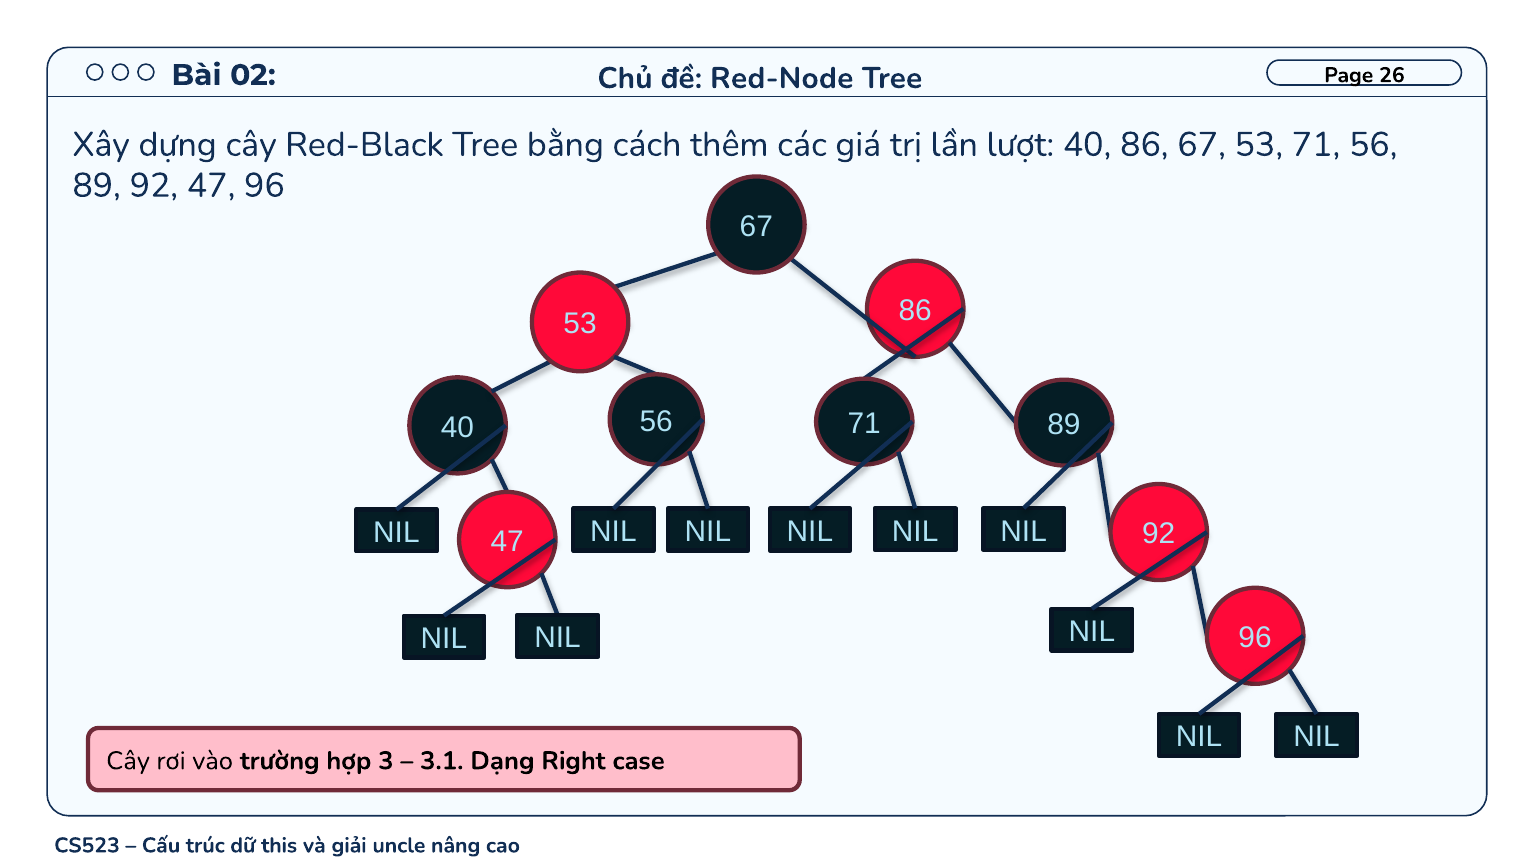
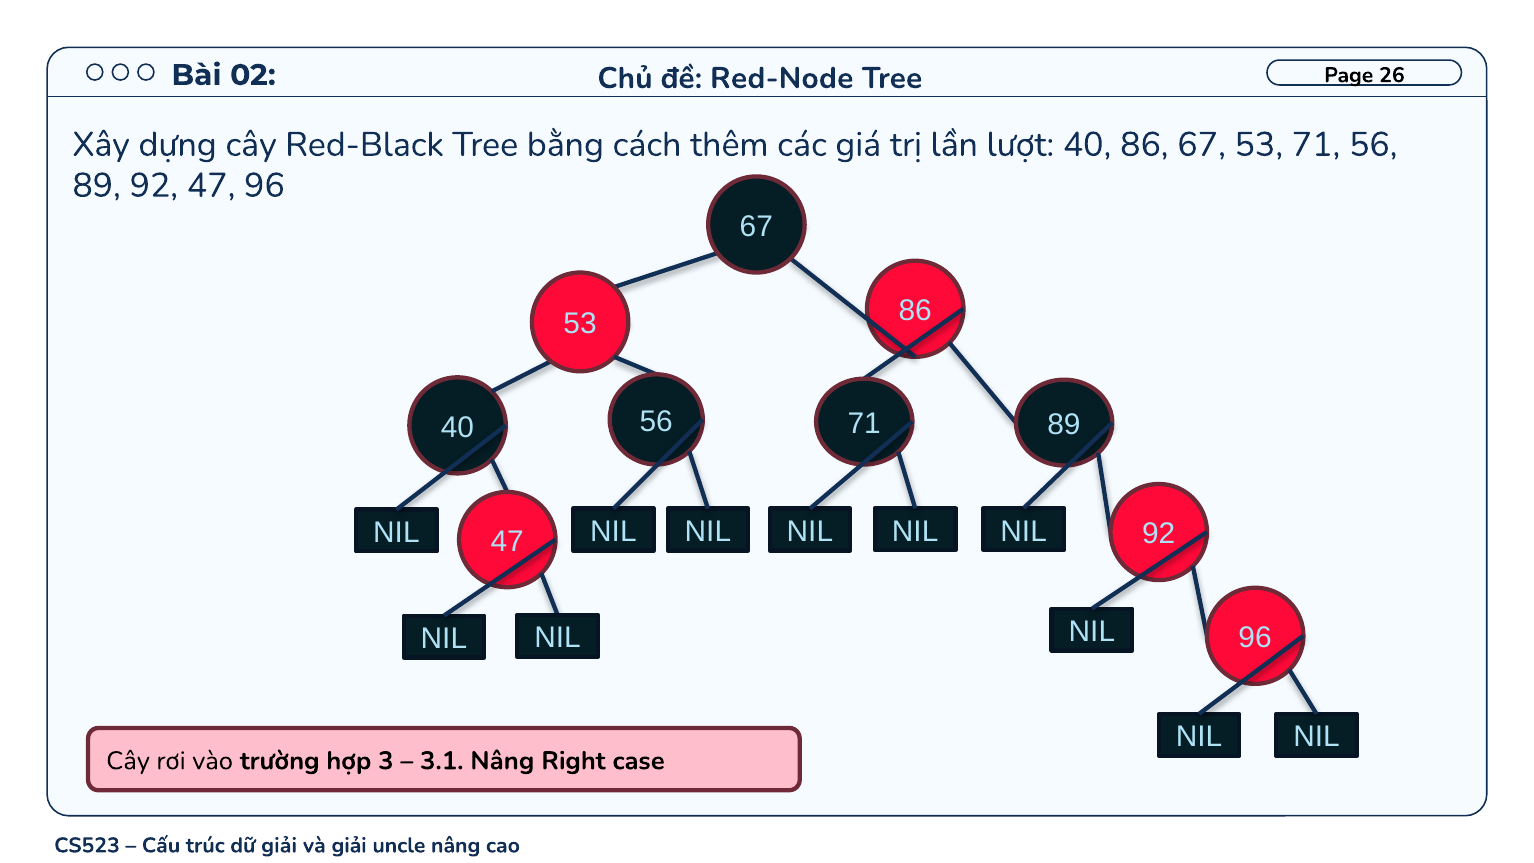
3.1 Dạng: Dạng -> Nâng
dữ this: this -> giải
